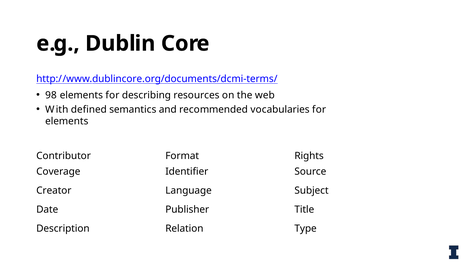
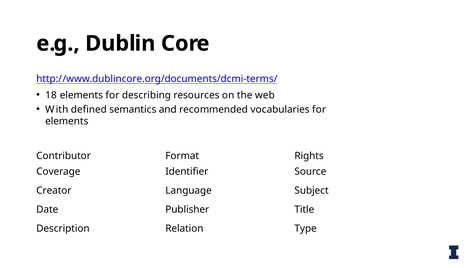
98: 98 -> 18
